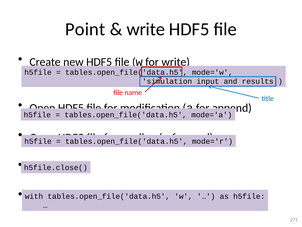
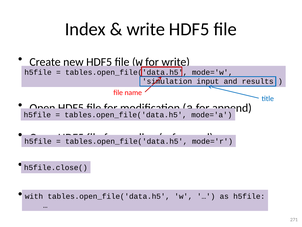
Point: Point -> Index
